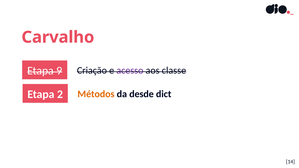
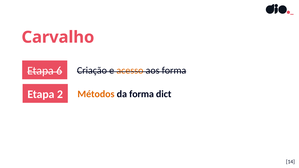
9: 9 -> 6
acesso colour: purple -> orange
aos classe: classe -> forma
da desde: desde -> forma
